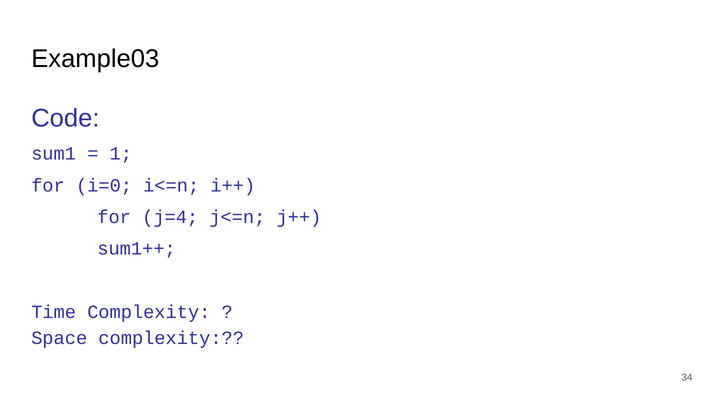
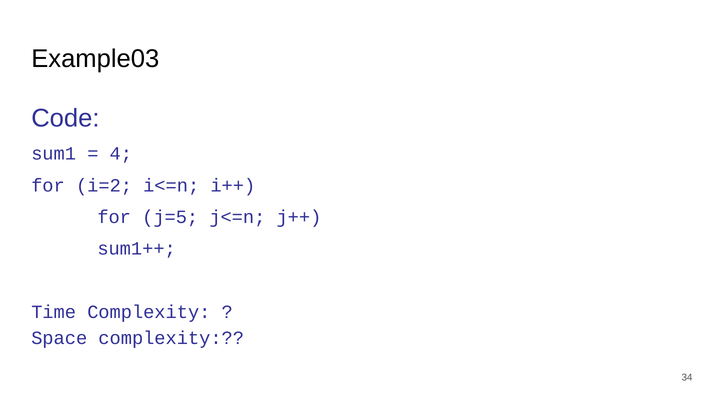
1: 1 -> 4
i=0: i=0 -> i=2
j=4: j=4 -> j=5
